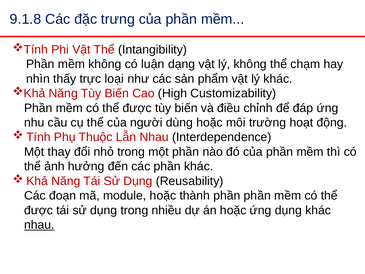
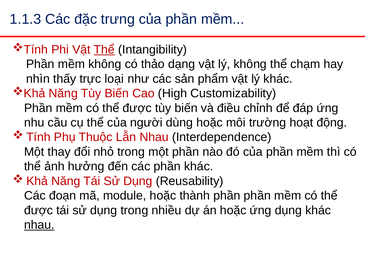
9.1.8: 9.1.8 -> 1.1.3
Thể at (104, 49) underline: none -> present
luận: luận -> thảo
